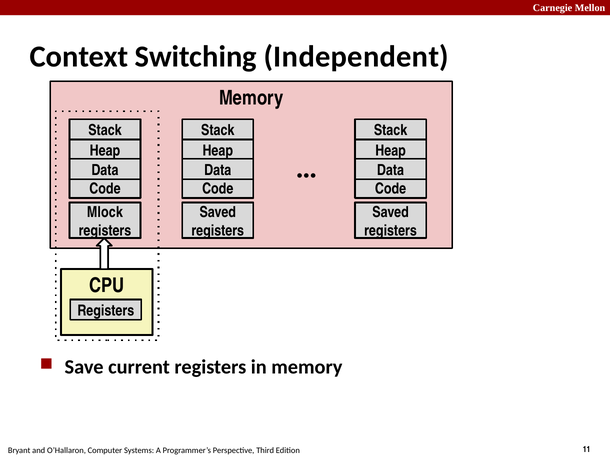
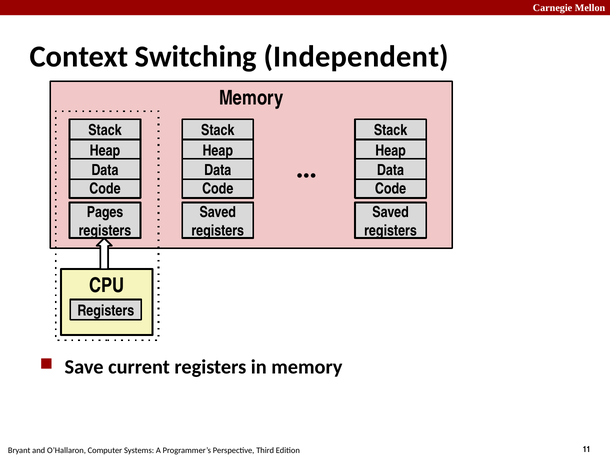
Mlock: Mlock -> Pages
